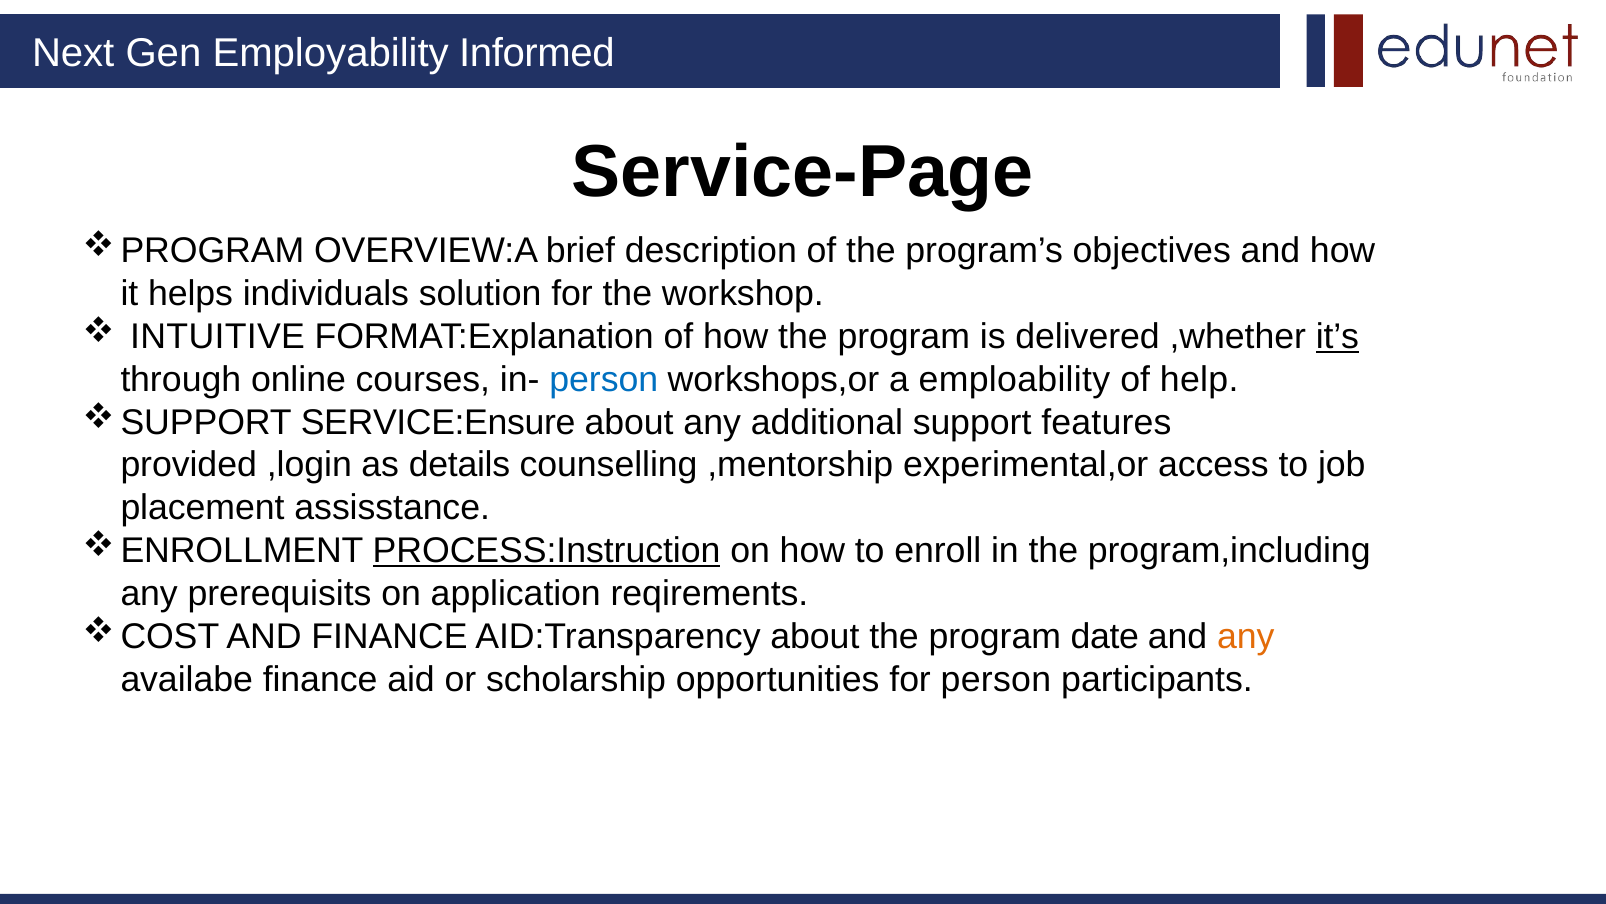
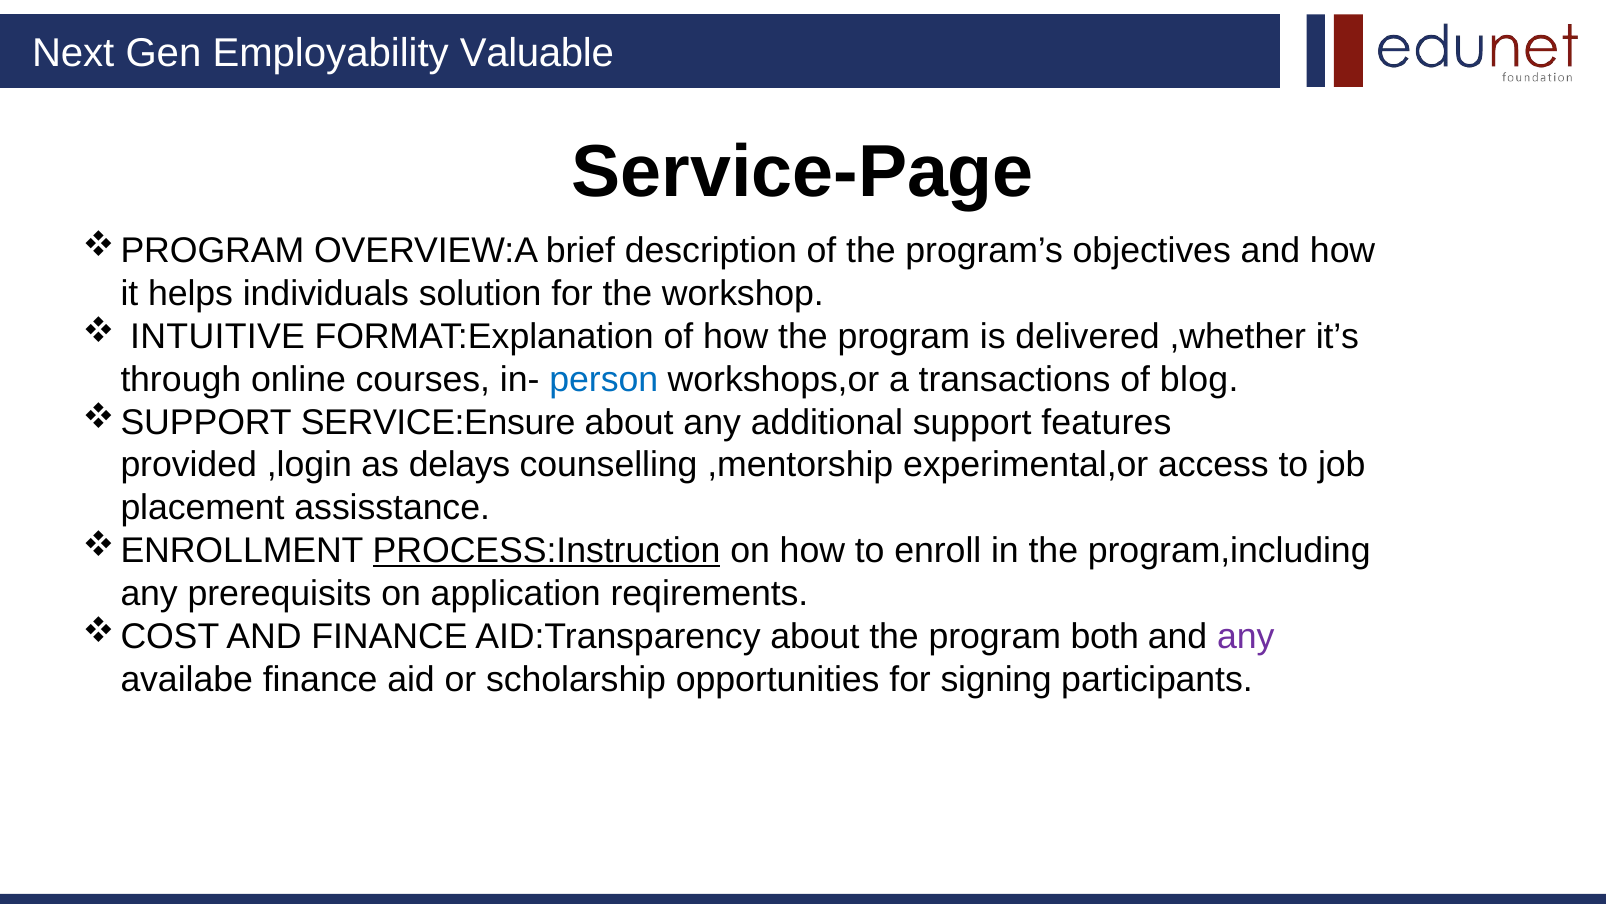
Informed: Informed -> Valuable
it’s underline: present -> none
emploability: emploability -> transactions
help: help -> blog
details: details -> delays
date: date -> both
any at (1246, 636) colour: orange -> purple
for person: person -> signing
